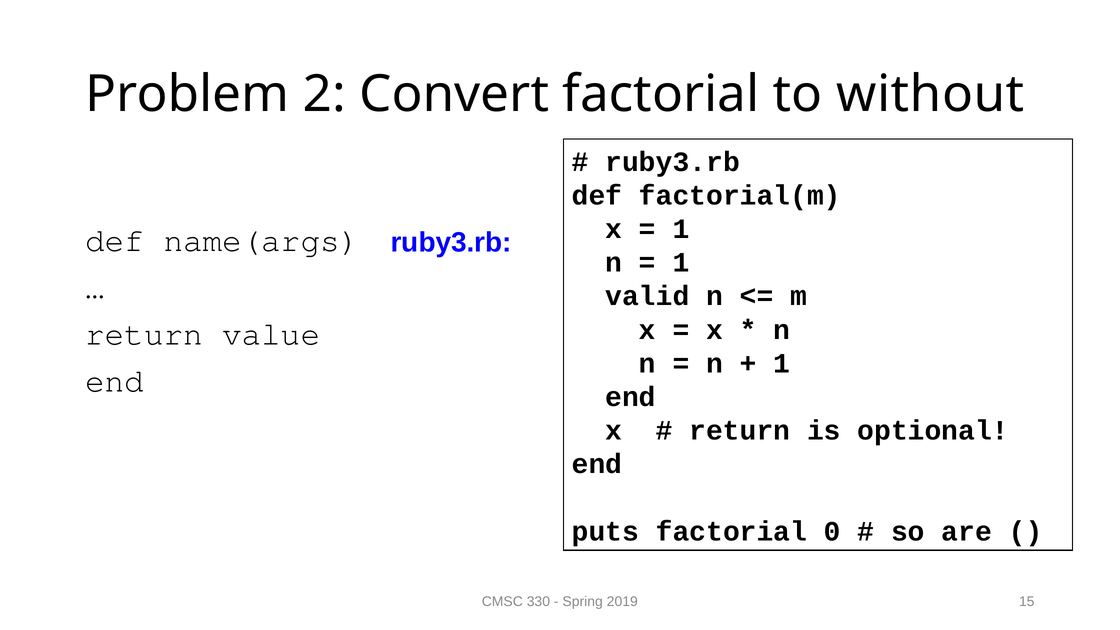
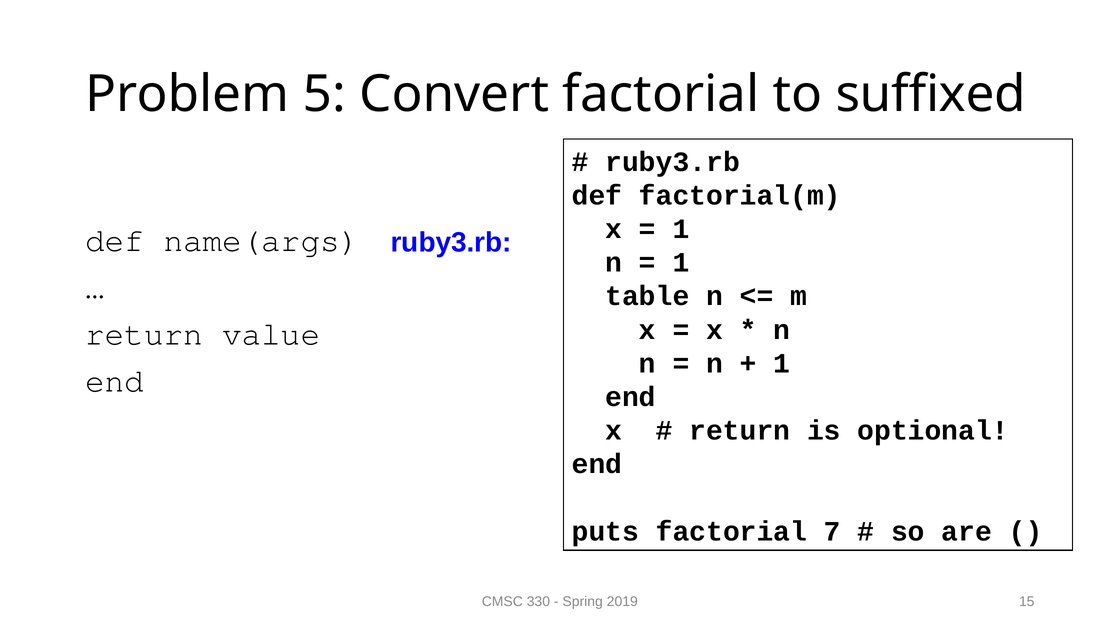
2: 2 -> 5
without: without -> suffixed
valid: valid -> table
0: 0 -> 7
